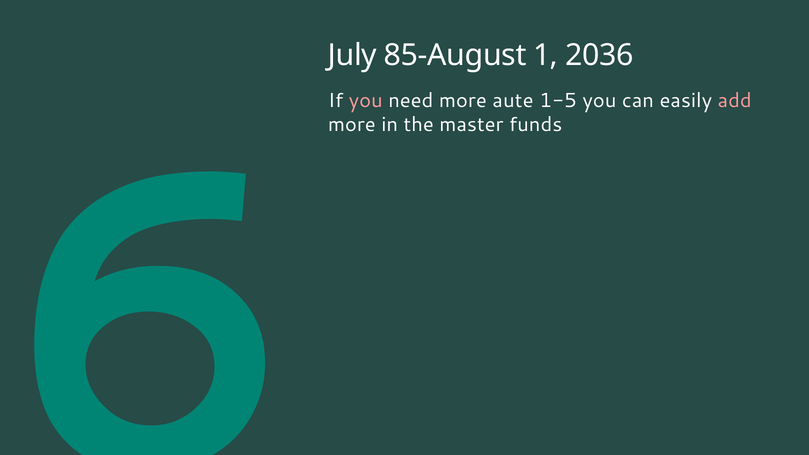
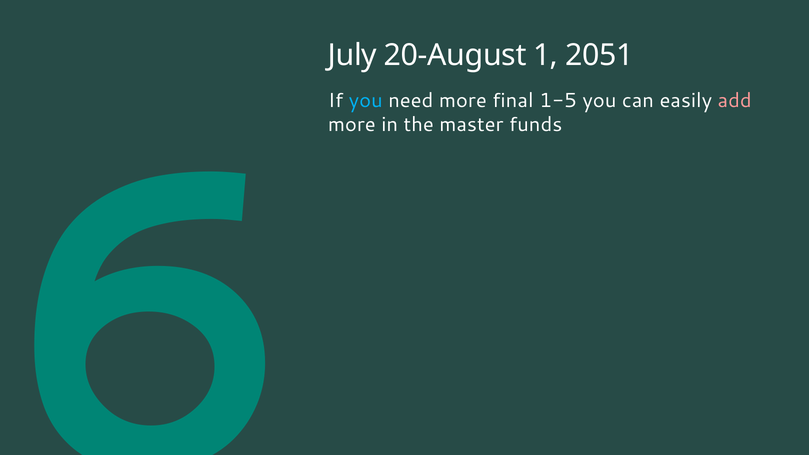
85-August: 85-August -> 20-August
2036: 2036 -> 2051
you at (366, 100) colour: pink -> light blue
aute: aute -> final
